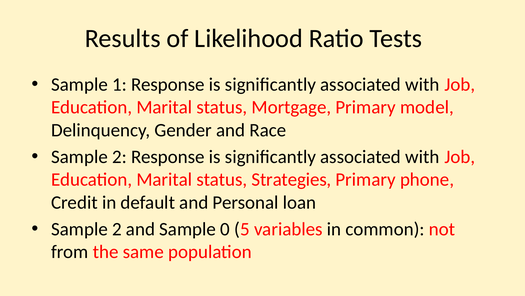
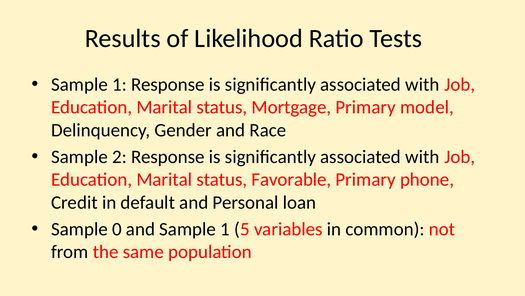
Strategies: Strategies -> Favorable
2 at (117, 229): 2 -> 0
and Sample 0: 0 -> 1
